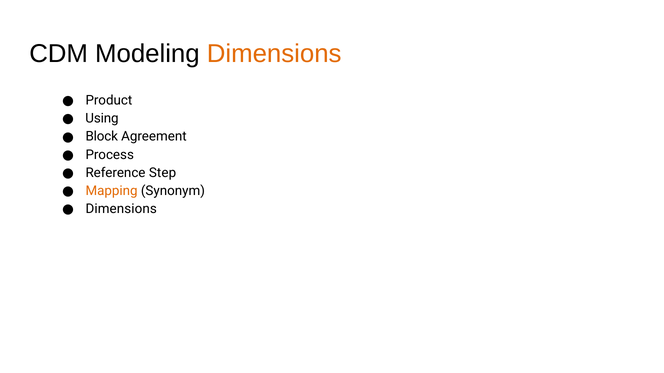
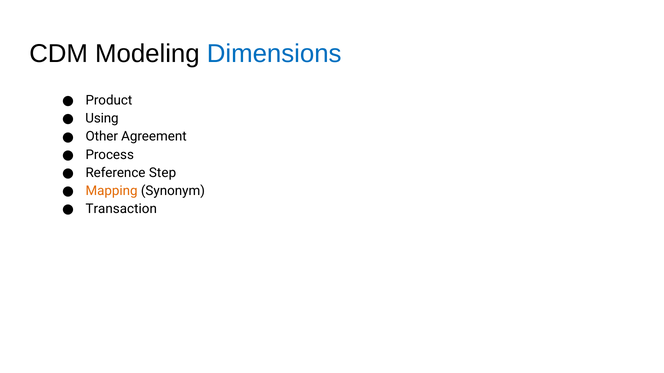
Dimensions at (274, 54) colour: orange -> blue
Block: Block -> Other
Dimensions at (121, 209): Dimensions -> Transaction
